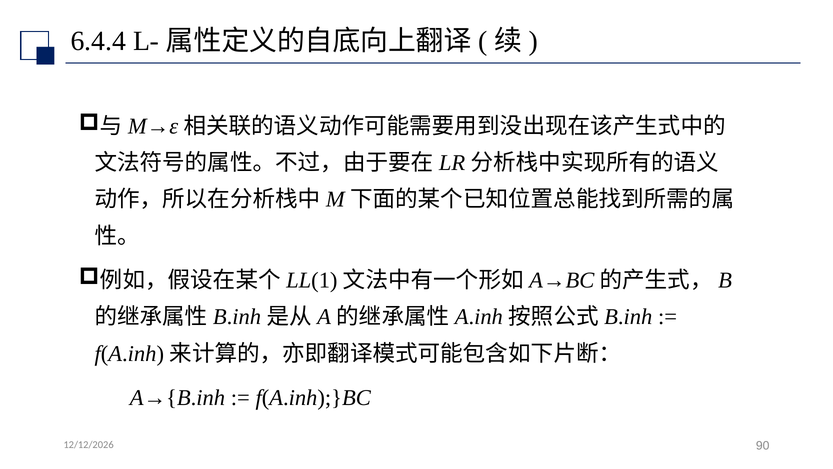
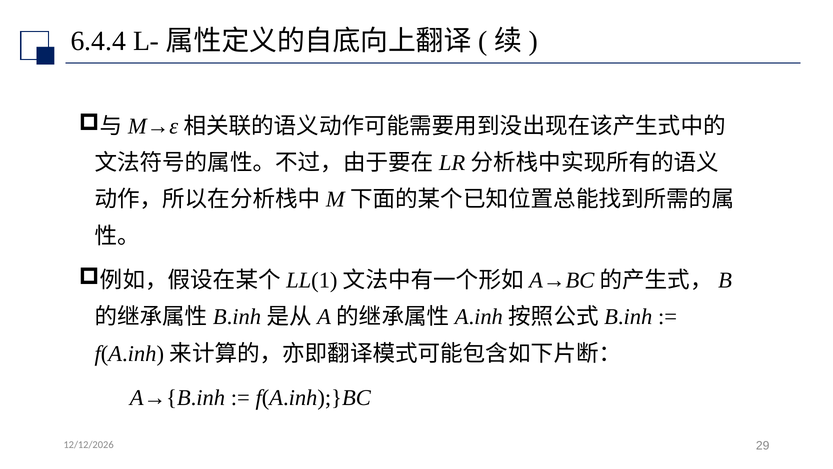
90: 90 -> 29
